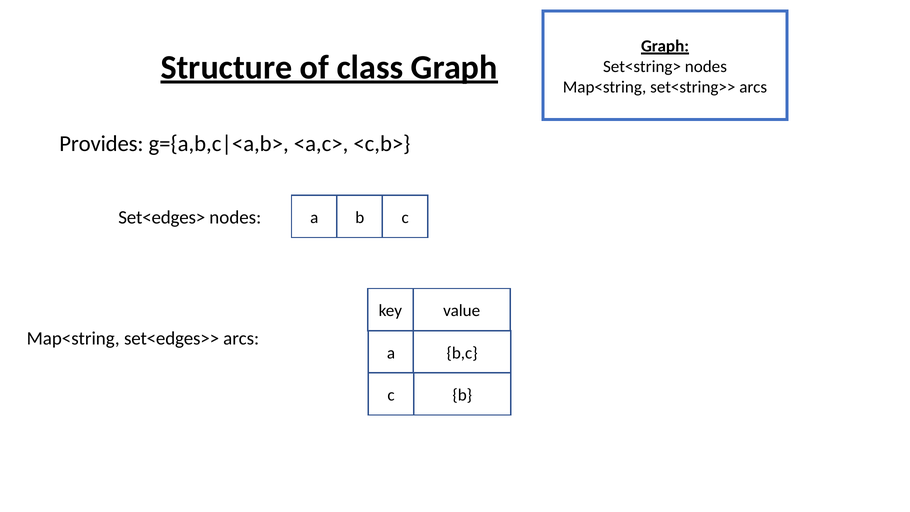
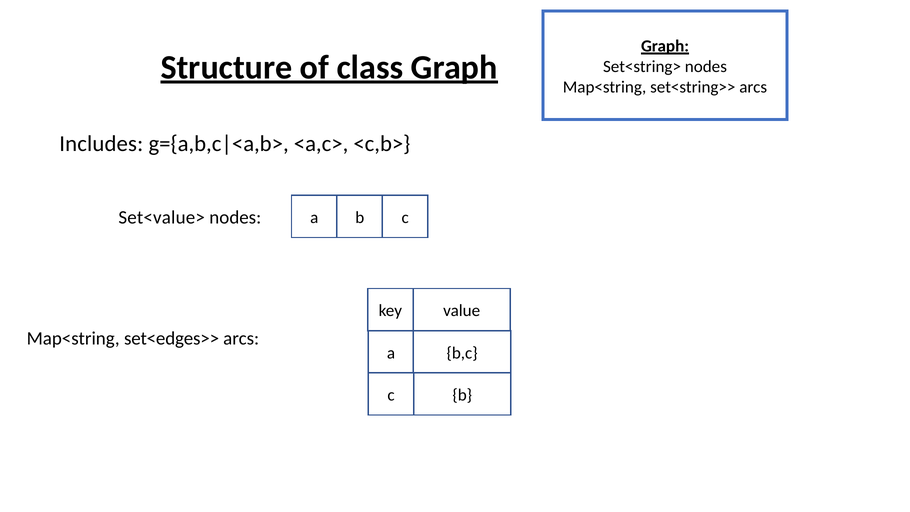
Provides: Provides -> Includes
Set<edges>: Set<edges> -> Set<value>
